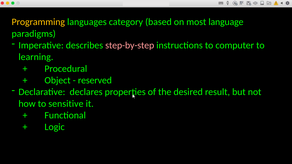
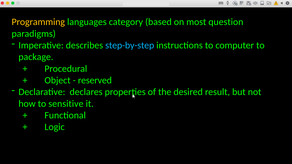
language: language -> question
step-by-step colour: pink -> light blue
learning: learning -> package
